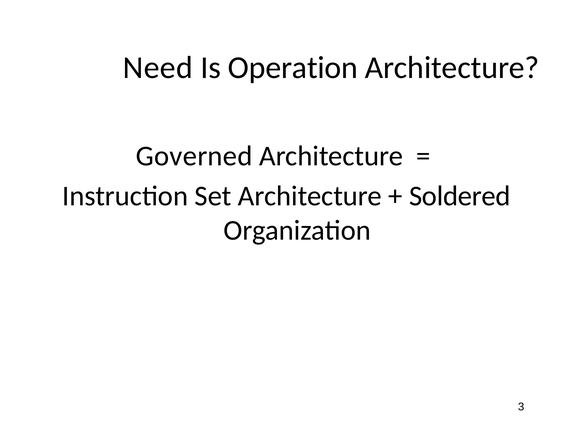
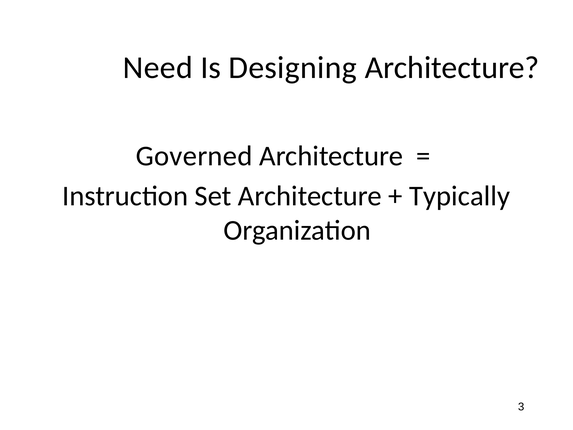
Operation: Operation -> Designing
Soldered: Soldered -> Typically
